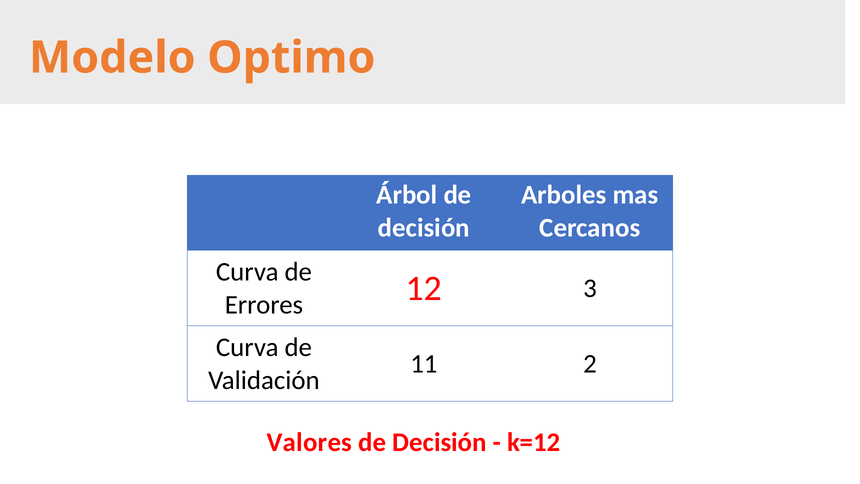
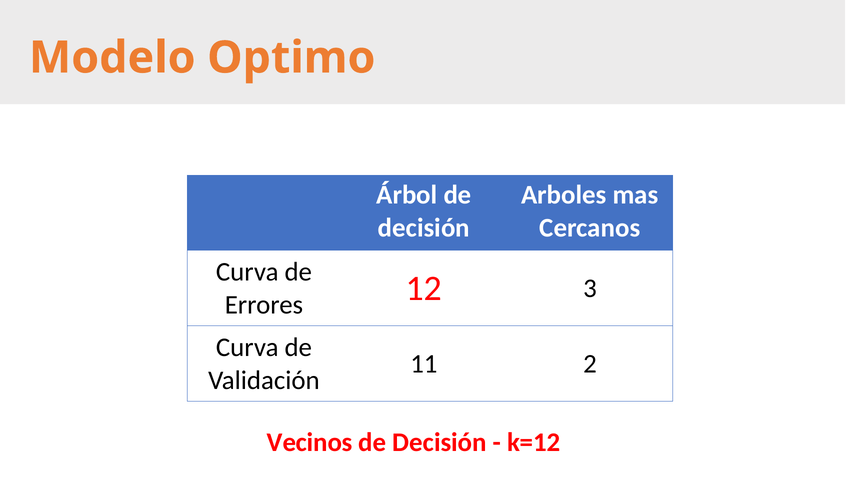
Valores: Valores -> Vecinos
